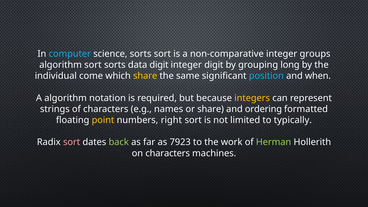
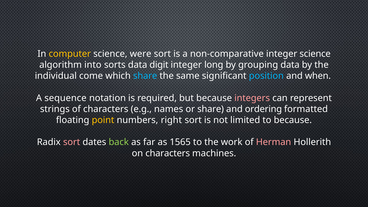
computer colour: light blue -> yellow
science sorts: sorts -> were
integer groups: groups -> science
algorithm sort: sort -> into
integer digit: digit -> long
grouping long: long -> data
share at (145, 76) colour: yellow -> light blue
A algorithm: algorithm -> sequence
integers colour: yellow -> pink
to typically: typically -> because
7923: 7923 -> 1565
Herman colour: light green -> pink
